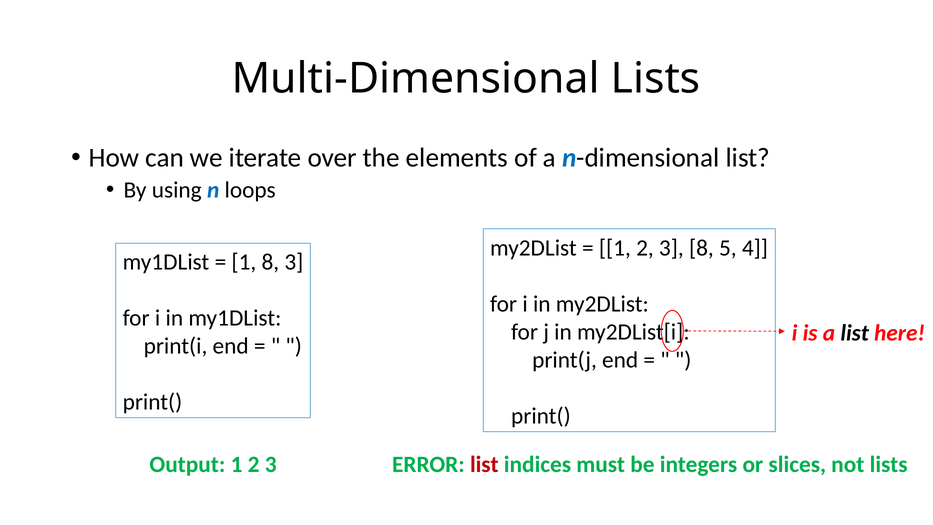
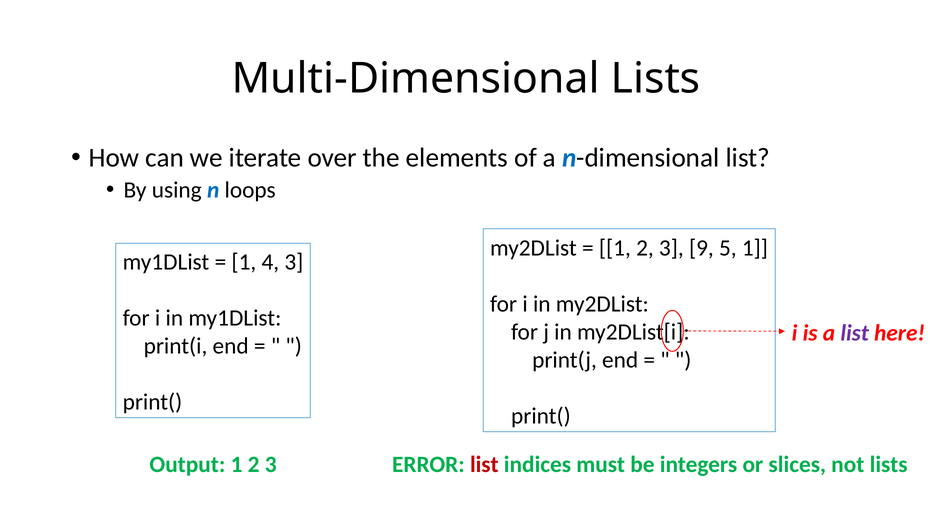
3 8: 8 -> 9
5 4: 4 -> 1
1 8: 8 -> 4
list at (855, 333) colour: black -> purple
